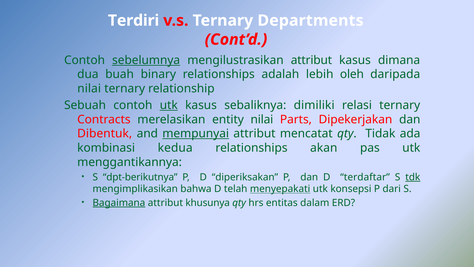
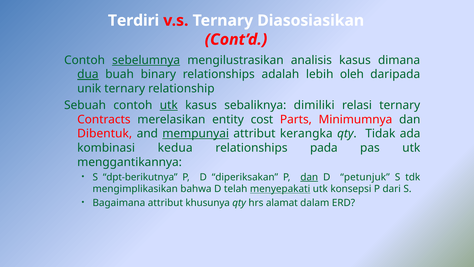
Departments: Departments -> Diasosiasikan
mengilustrasikan attribut: attribut -> analisis
dua underline: none -> present
nilai at (89, 89): nilai -> unik
entity nilai: nilai -> cost
Dipekerjakan: Dipekerjakan -> Minimumnya
mencatat: mencatat -> kerangka
akan: akan -> pada
dan at (309, 177) underline: none -> present
terdaftar: terdaftar -> petunjuk
tdk underline: present -> none
Bagaimana underline: present -> none
entitas: entitas -> alamat
